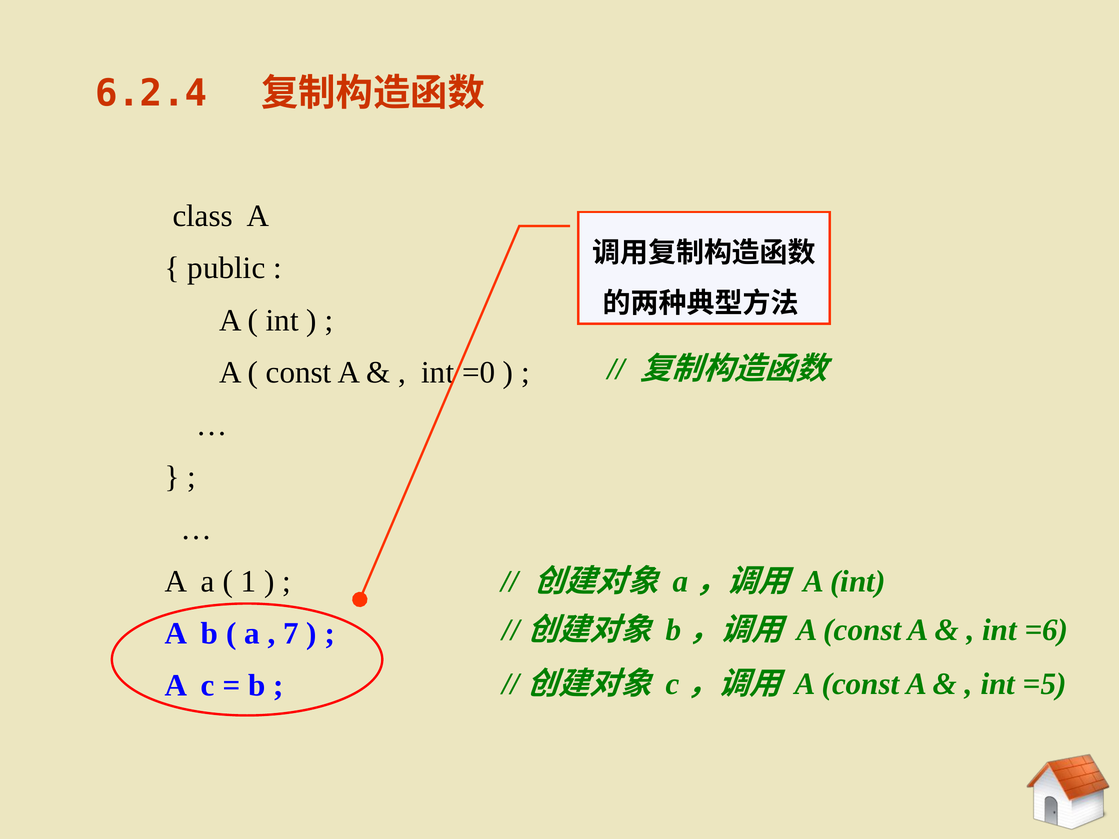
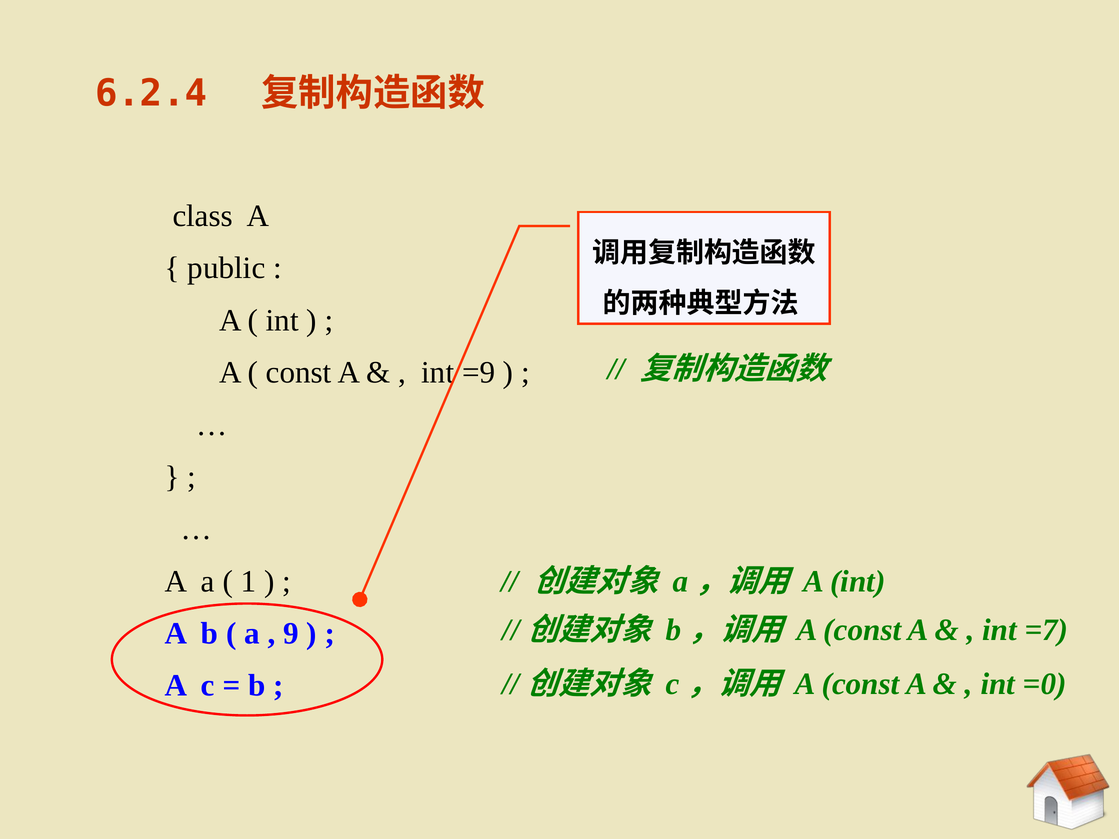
=0: =0 -> =9
=6: =6 -> =7
7: 7 -> 9
=5: =5 -> =0
